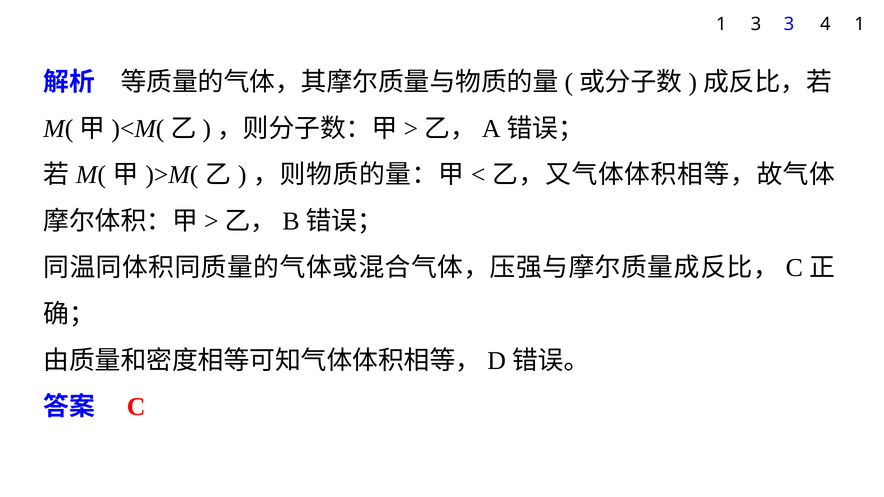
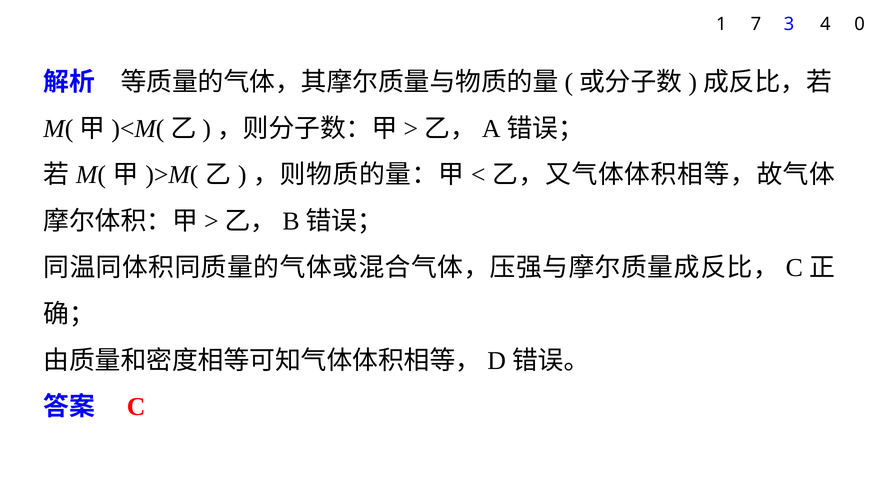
1 3: 3 -> 7
4 1: 1 -> 0
